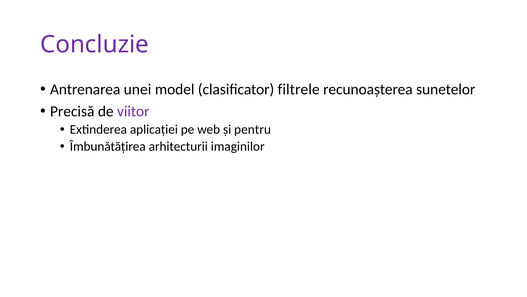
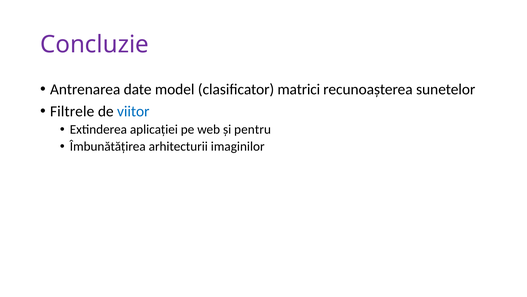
unei: unei -> date
filtrele: filtrele -> matrici
Precisă: Precisă -> Filtrele
viitor colour: purple -> blue
